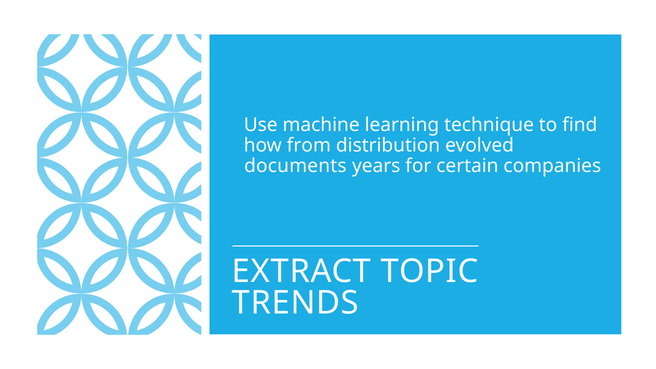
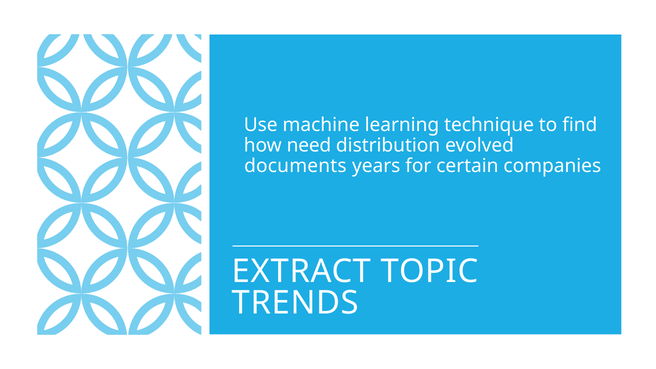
from: from -> need
